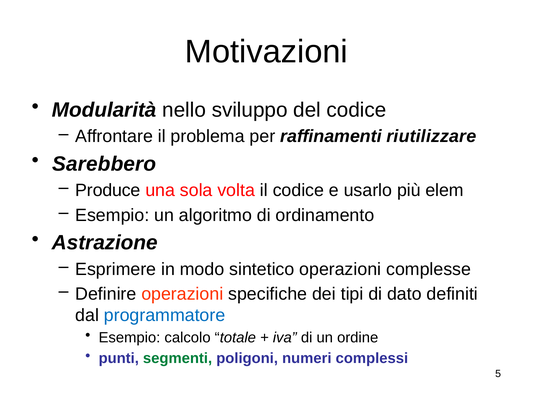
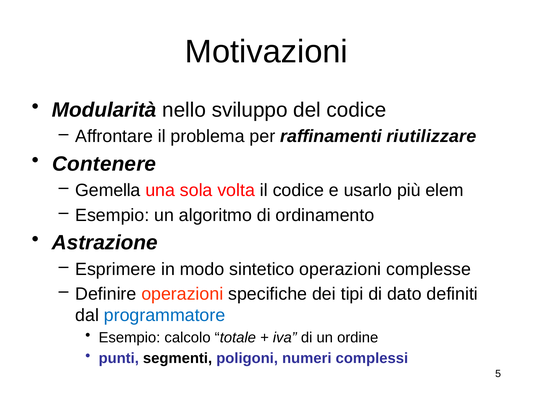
Sarebbero: Sarebbero -> Contenere
Produce: Produce -> Gemella
segmenti colour: green -> black
